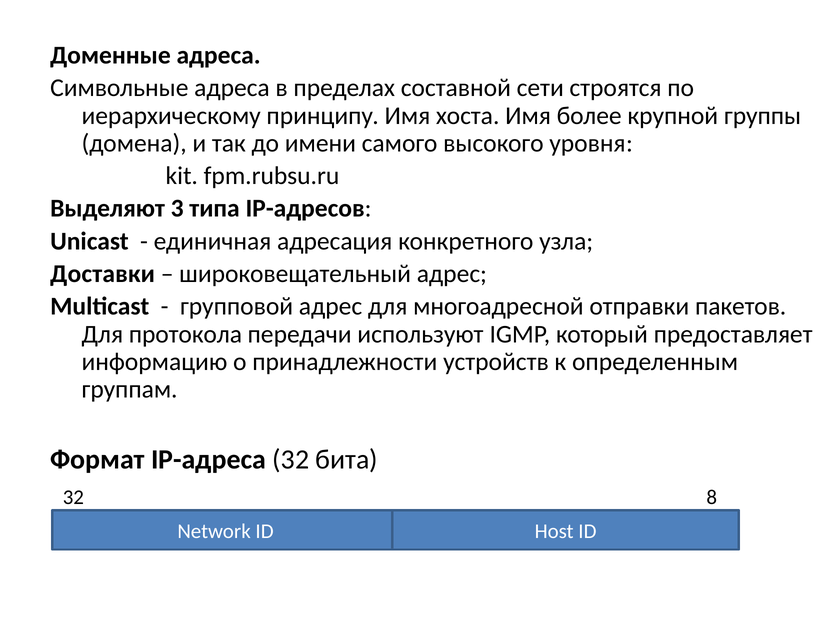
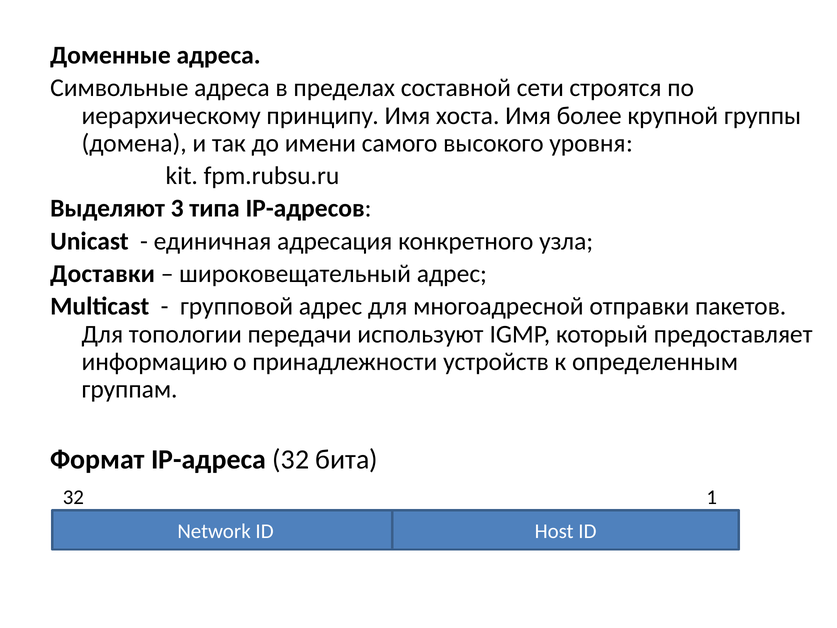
протокола: протокола -> топологии
8: 8 -> 1
